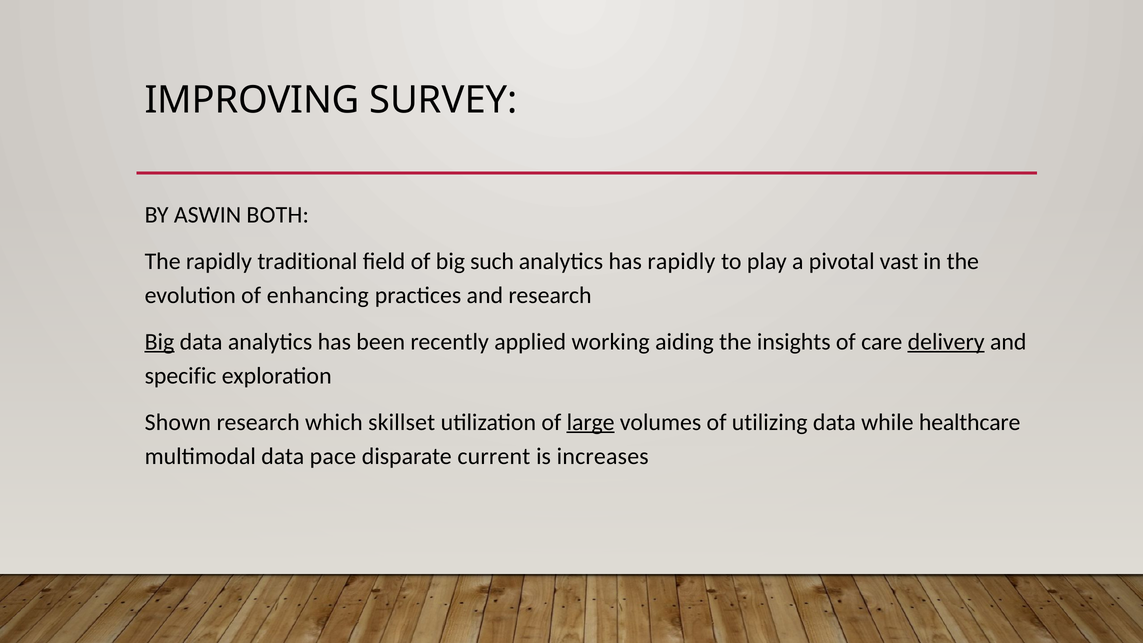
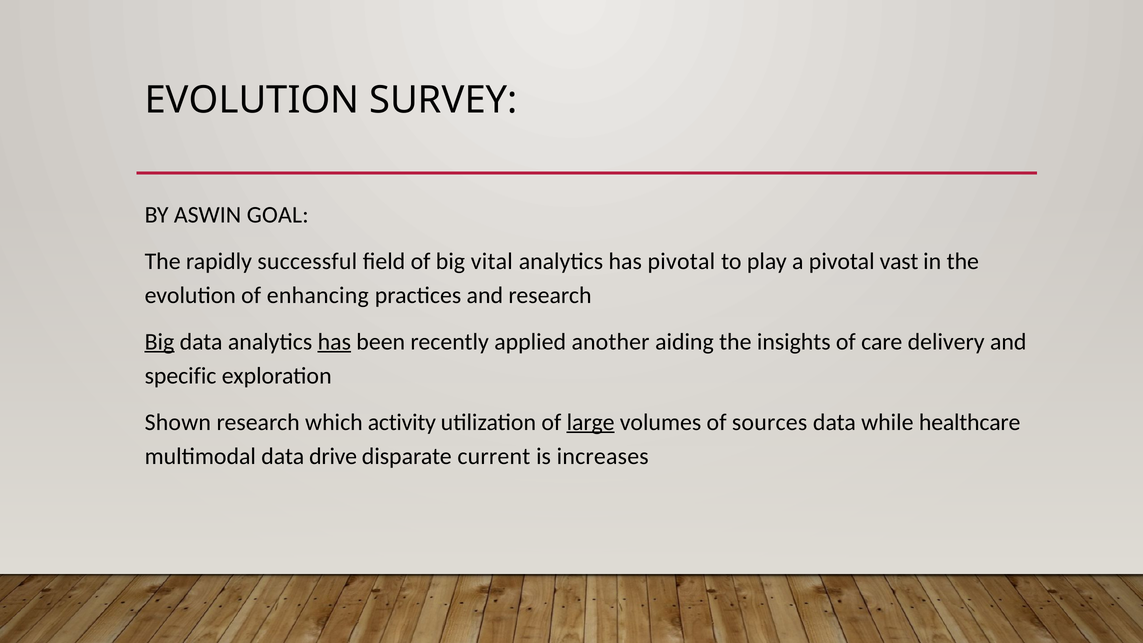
IMPROVING at (252, 100): IMPROVING -> EVOLUTION
BOTH: BOTH -> GOAL
traditional: traditional -> successful
such: such -> vital
has rapidly: rapidly -> pivotal
has at (334, 342) underline: none -> present
working: working -> another
delivery underline: present -> none
skillset: skillset -> activity
utilizing: utilizing -> sources
pace: pace -> drive
